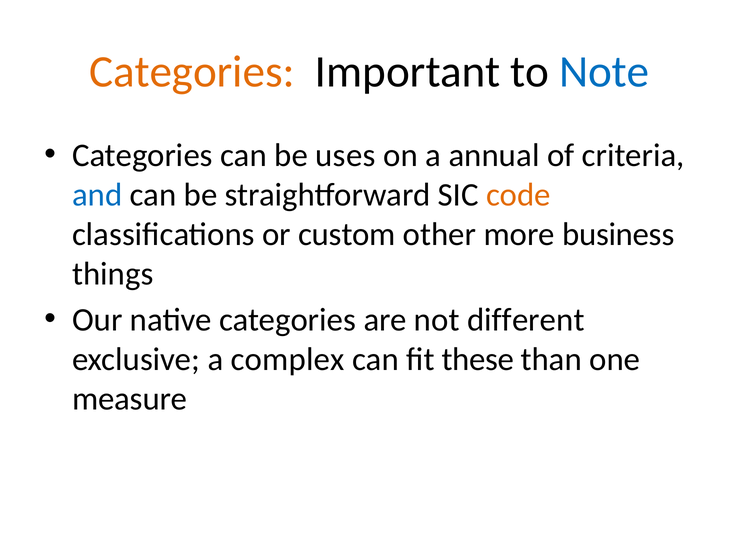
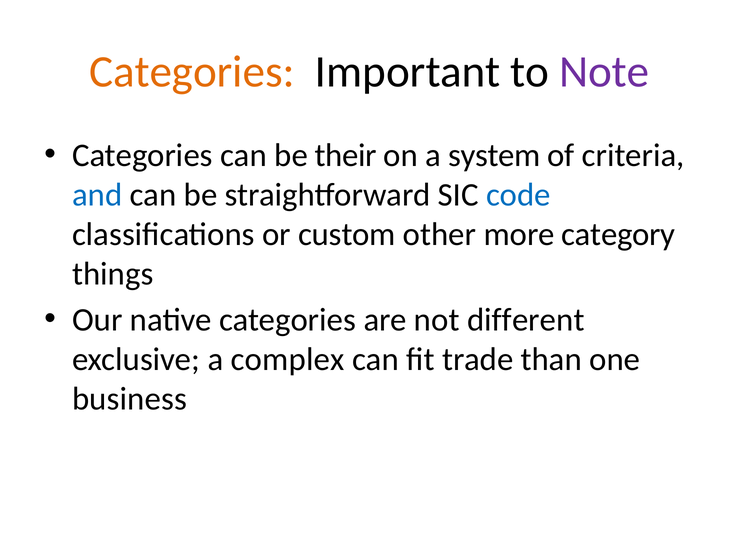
Note colour: blue -> purple
uses: uses -> their
annual: annual -> system
code colour: orange -> blue
business: business -> category
these: these -> trade
measure: measure -> business
